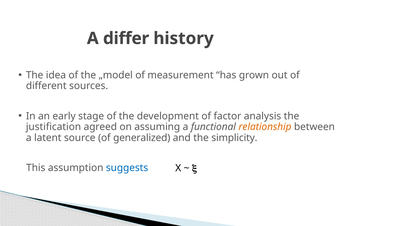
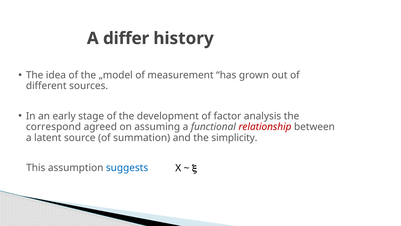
justification: justification -> correspond
relationship colour: orange -> red
generalized: generalized -> summation
